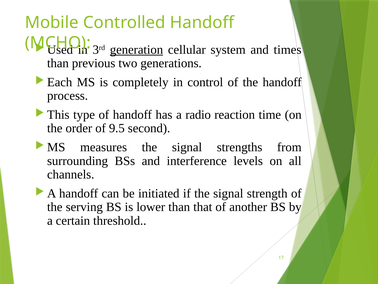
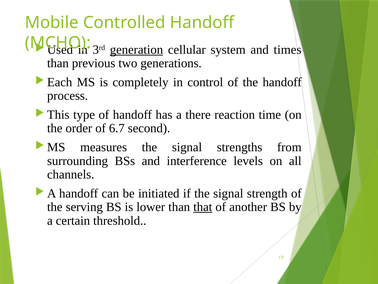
radio: radio -> there
9.5: 9.5 -> 6.7
that underline: none -> present
